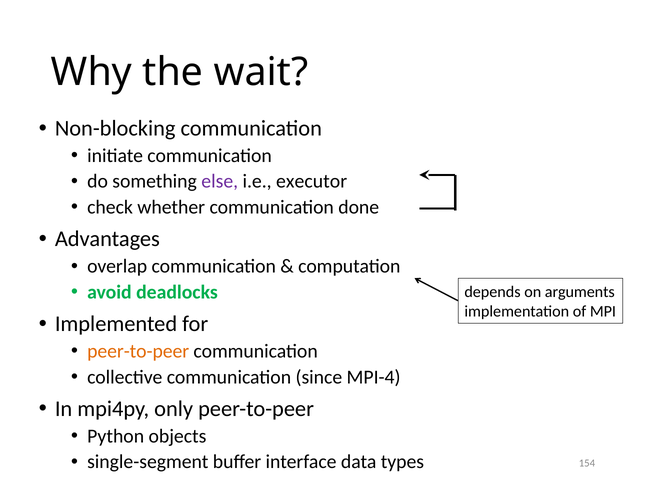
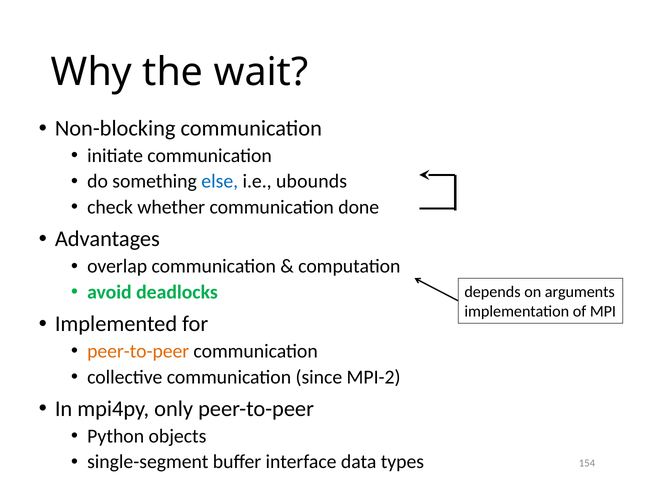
else colour: purple -> blue
executor: executor -> ubounds
MPI-4: MPI-4 -> MPI-2
